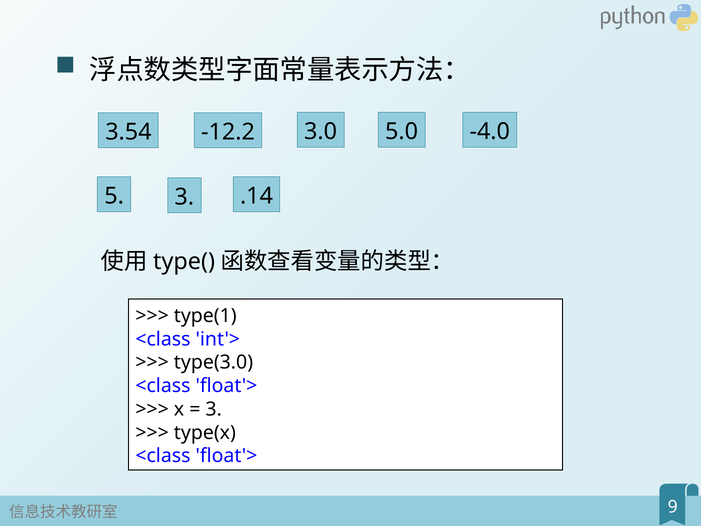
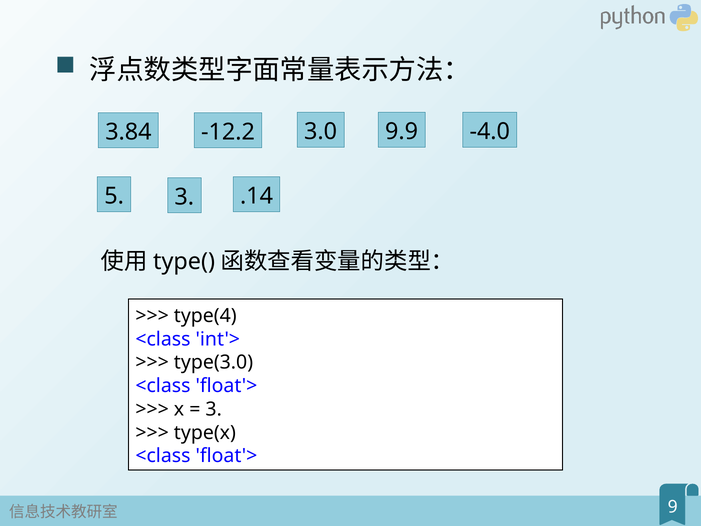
3.54: 3.54 -> 3.84
5.0: 5.0 -> 9.9
type(1: type(1 -> type(4
